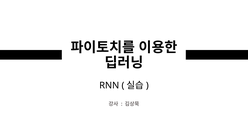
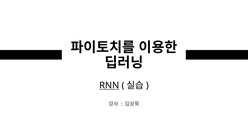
RNN underline: none -> present
